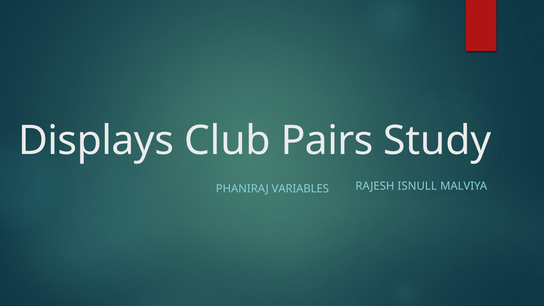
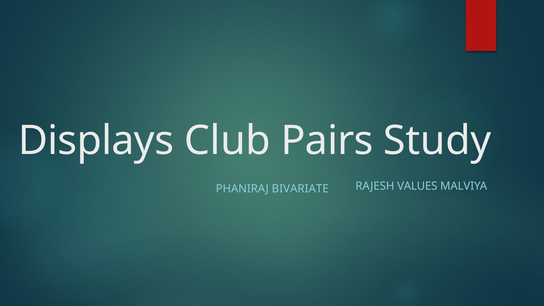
ISNULL: ISNULL -> VALUES
VARIABLES: VARIABLES -> BIVARIATE
